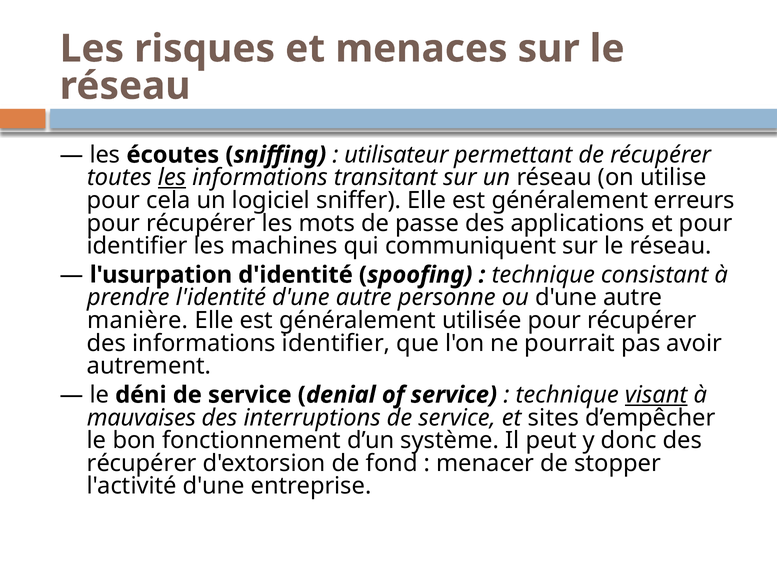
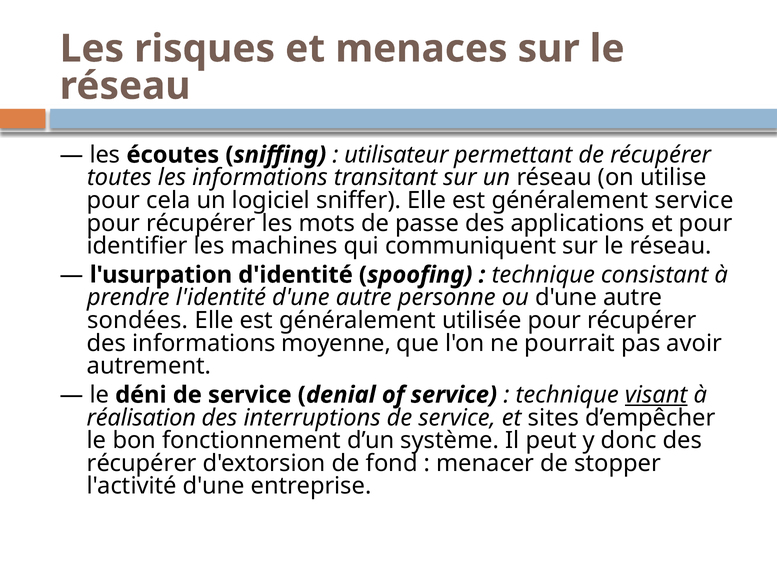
les at (172, 178) underline: present -> none
généralement erreurs: erreurs -> service
manière: manière -> sondées
informations identifier: identifier -> moyenne
mauvaises: mauvaises -> réalisation
